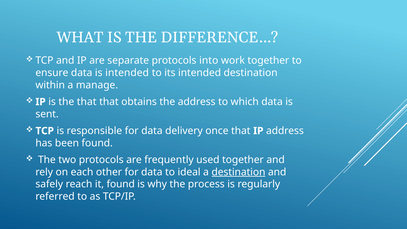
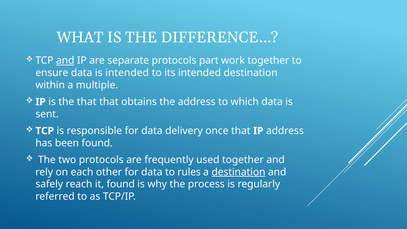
and at (65, 61) underline: none -> present
into: into -> part
manage: manage -> multiple
ideal: ideal -> rules
